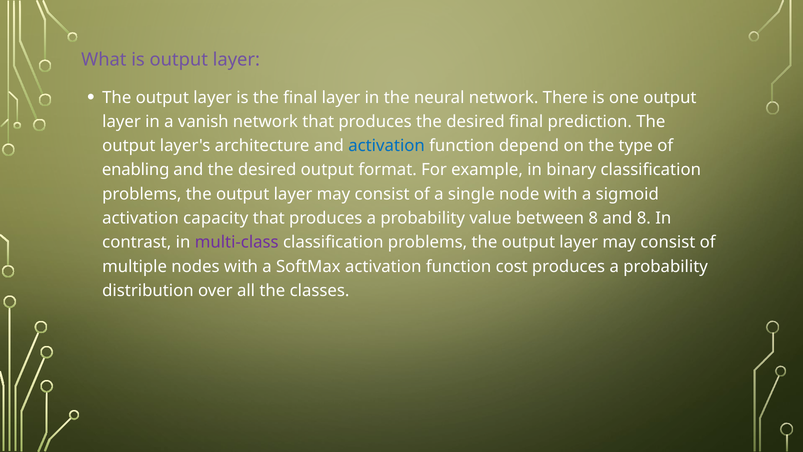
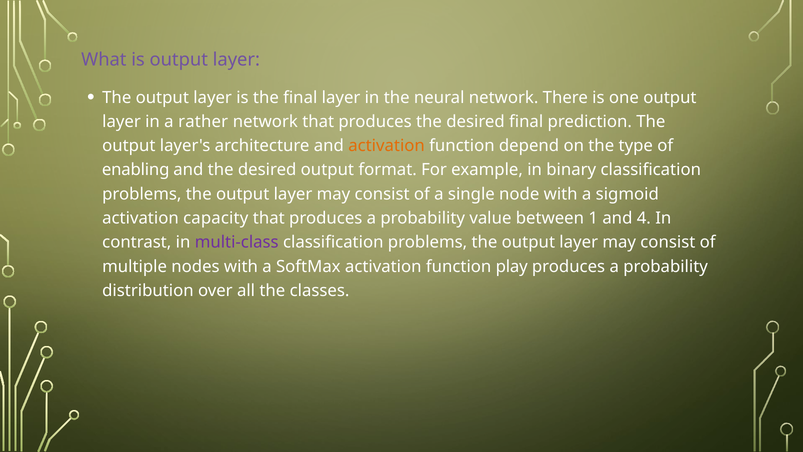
vanish: vanish -> rather
activation at (387, 146) colour: blue -> orange
between 8: 8 -> 1
and 8: 8 -> 4
cost: cost -> play
